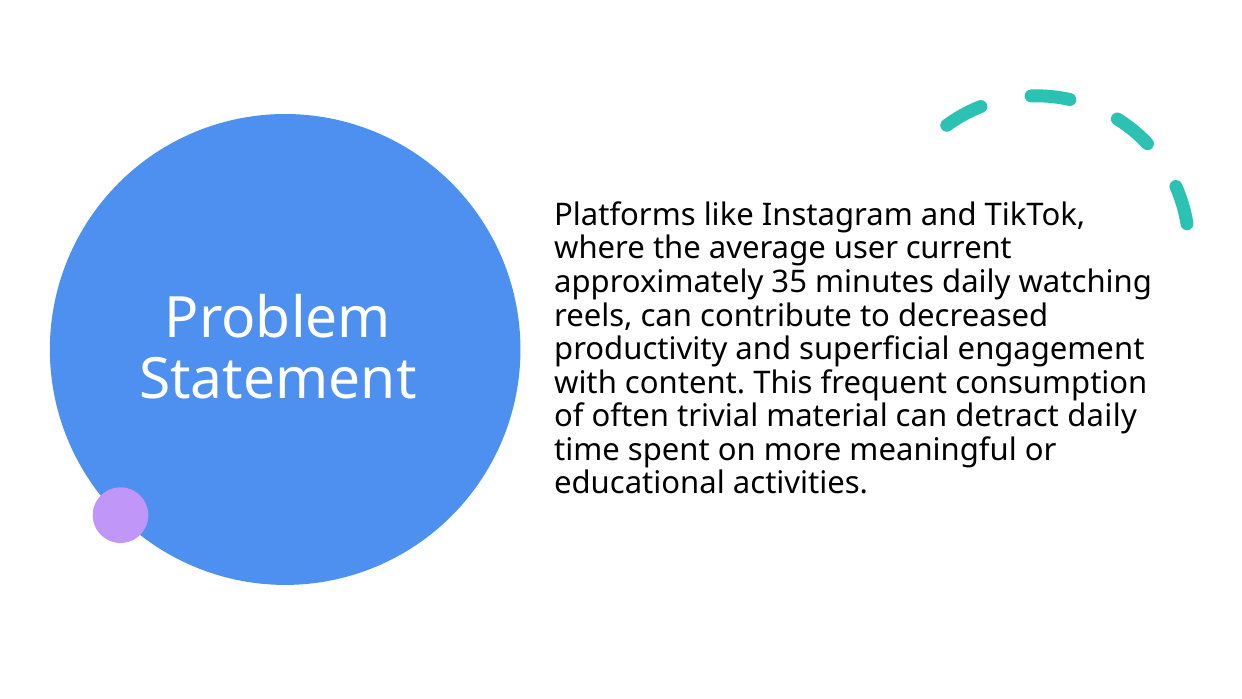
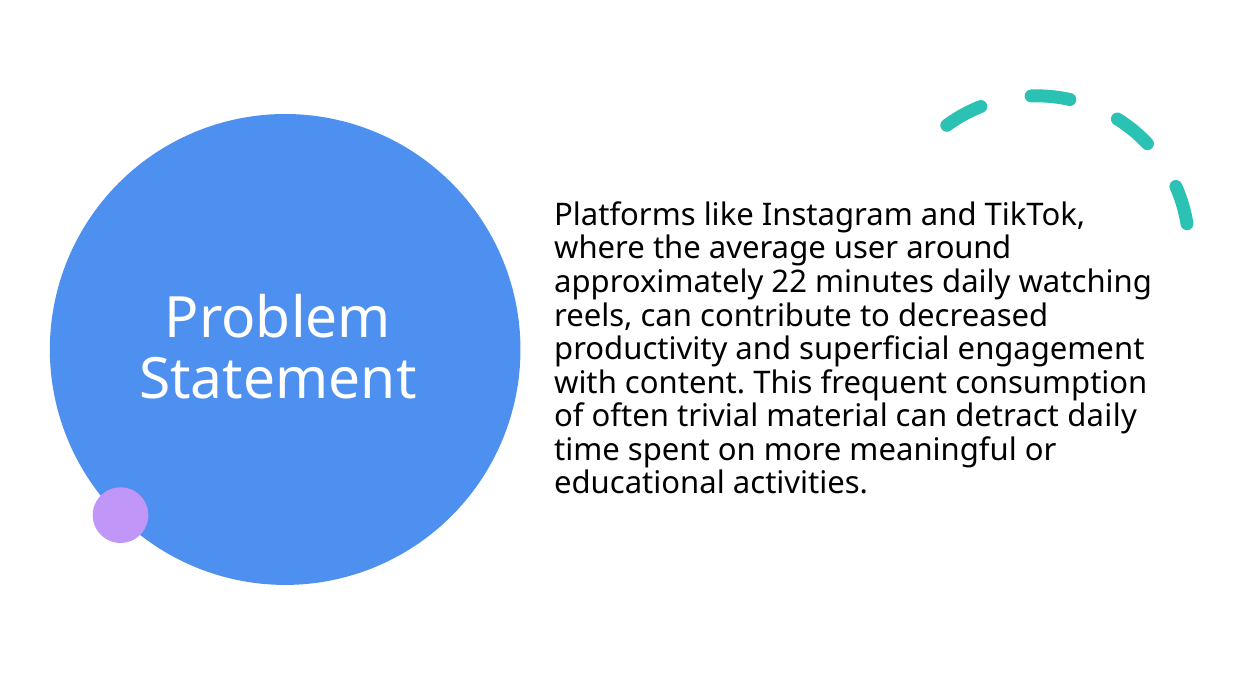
current: current -> around
35: 35 -> 22
